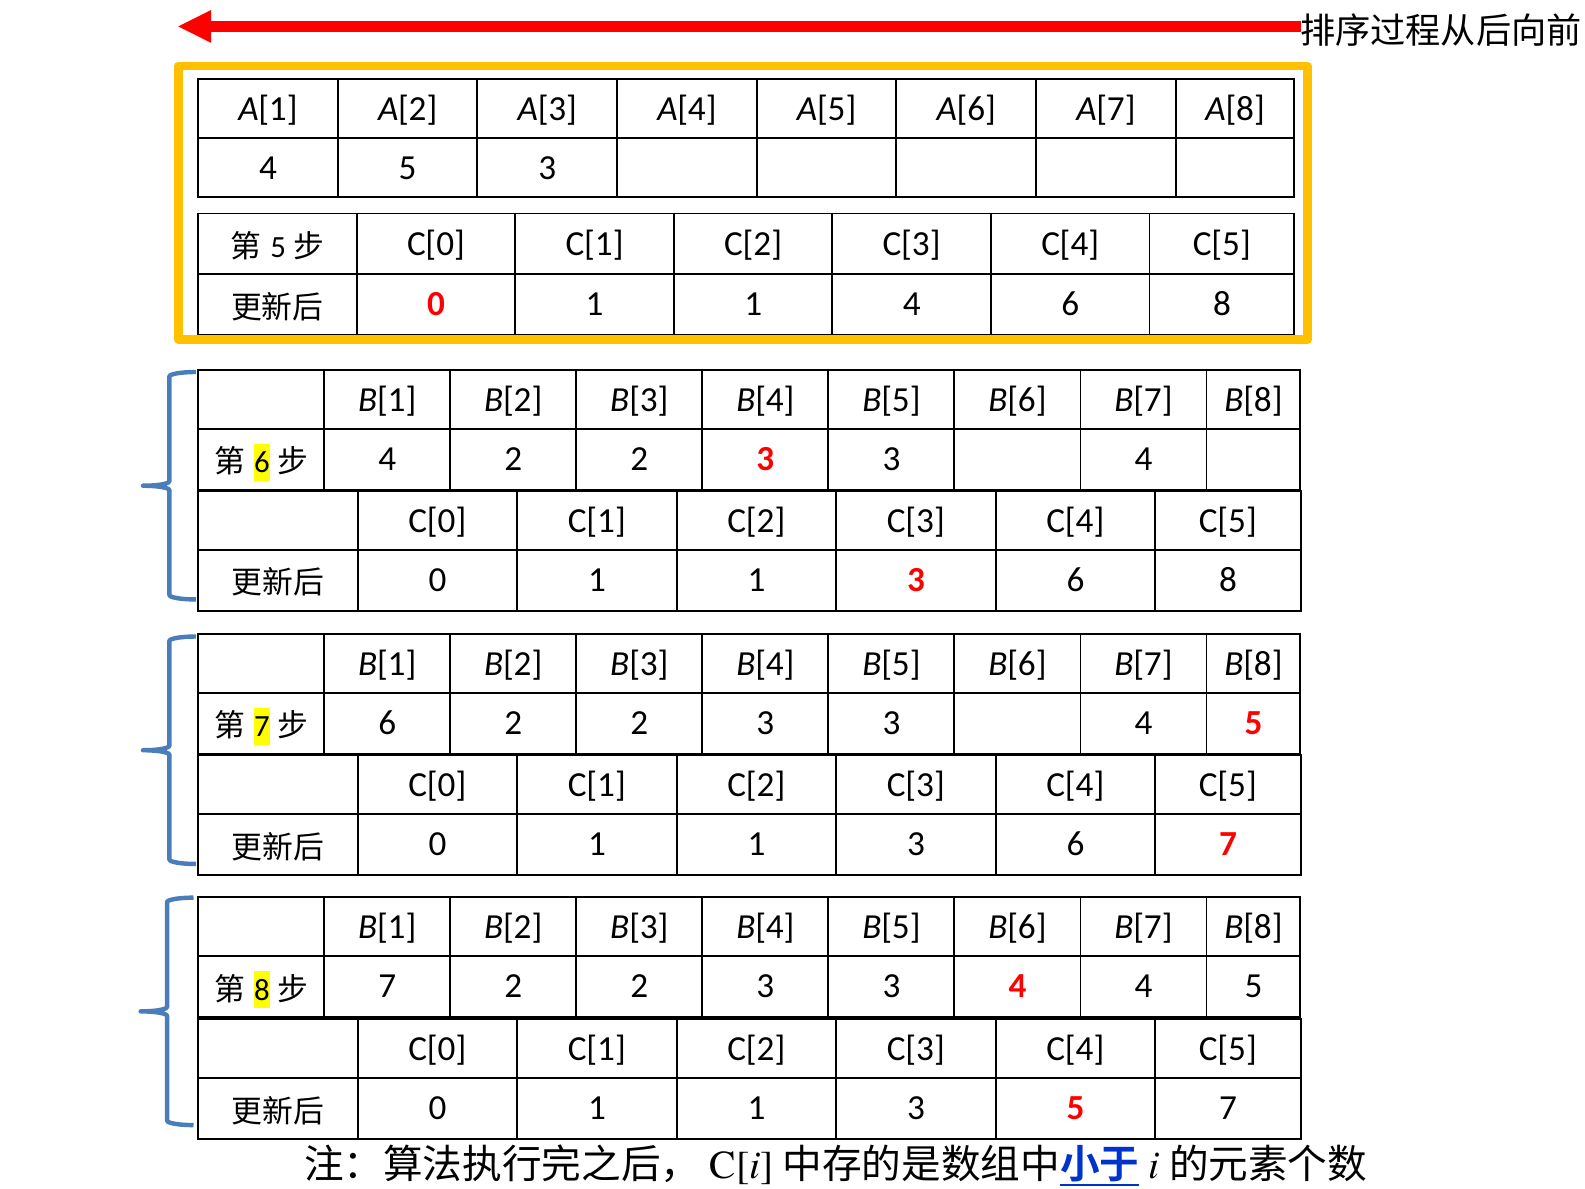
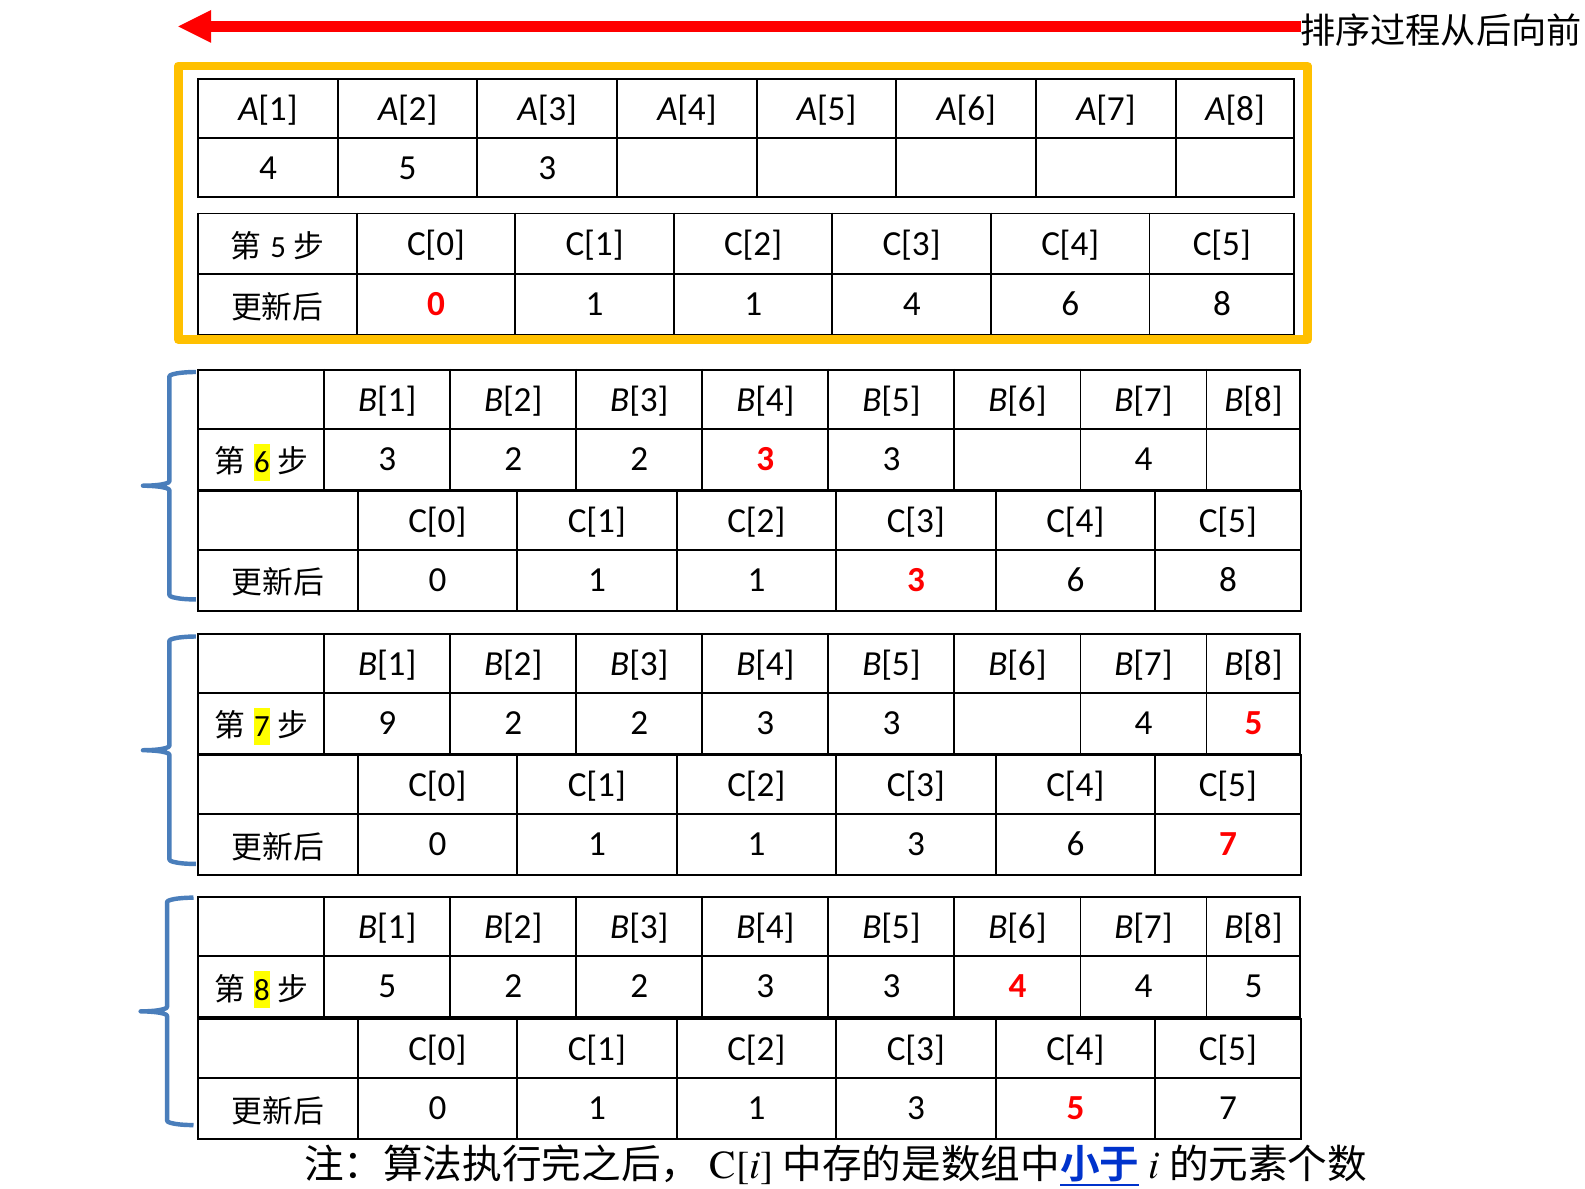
4 at (387, 459): 4 -> 3
6 at (387, 723): 6 -> 9
7 at (387, 986): 7 -> 5
